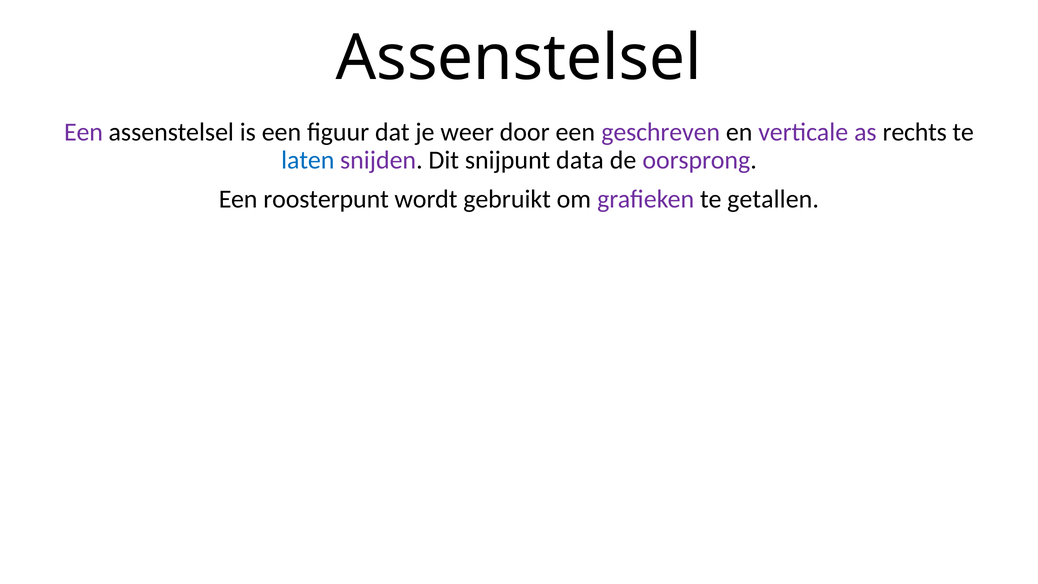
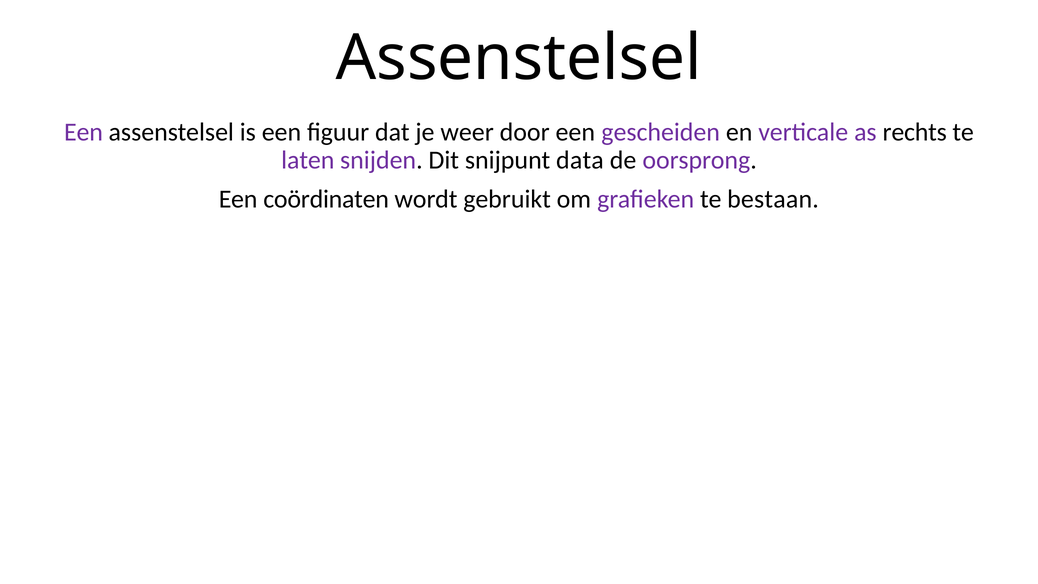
geschreven: geschreven -> gescheiden
laten colour: blue -> purple
roosterpunt: roosterpunt -> coördinaten
getallen: getallen -> bestaan
